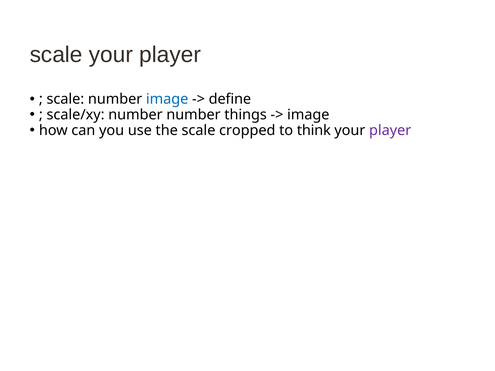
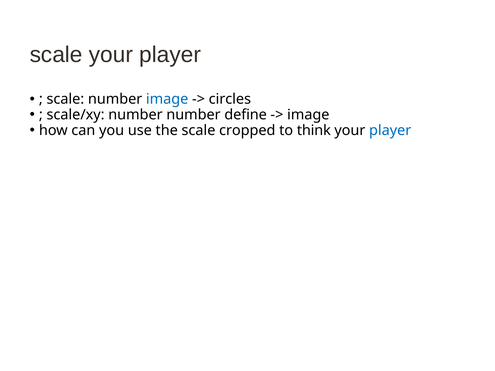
define: define -> circles
things: things -> define
player at (390, 130) colour: purple -> blue
